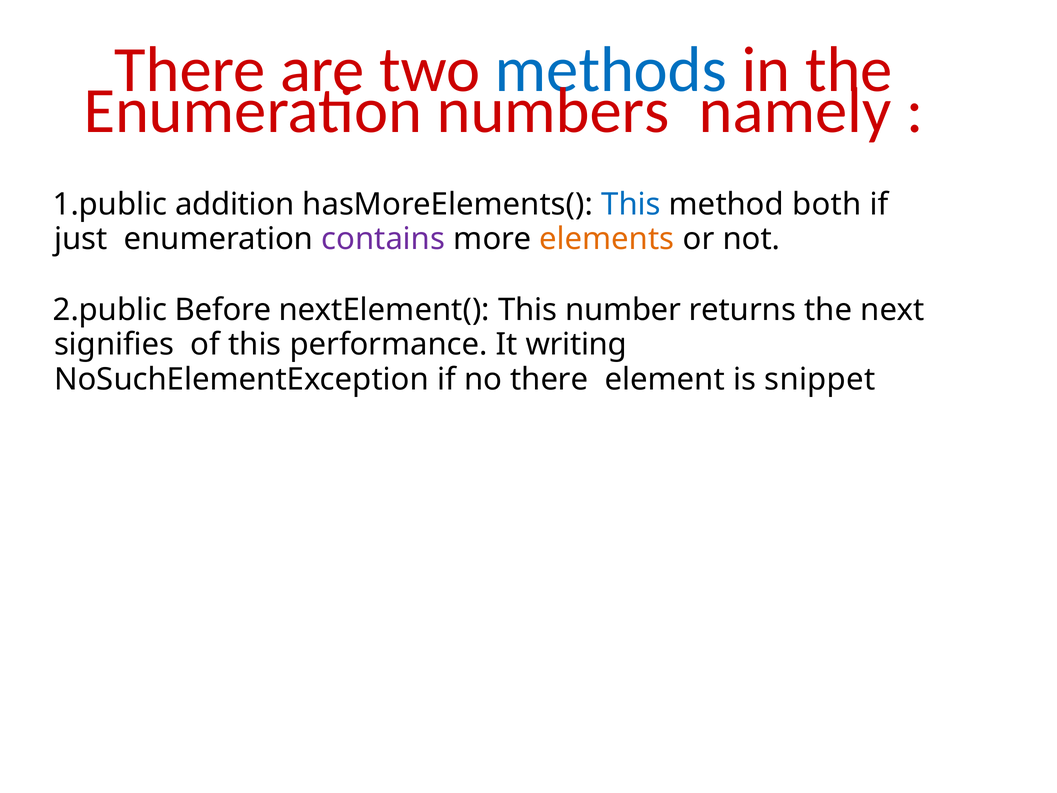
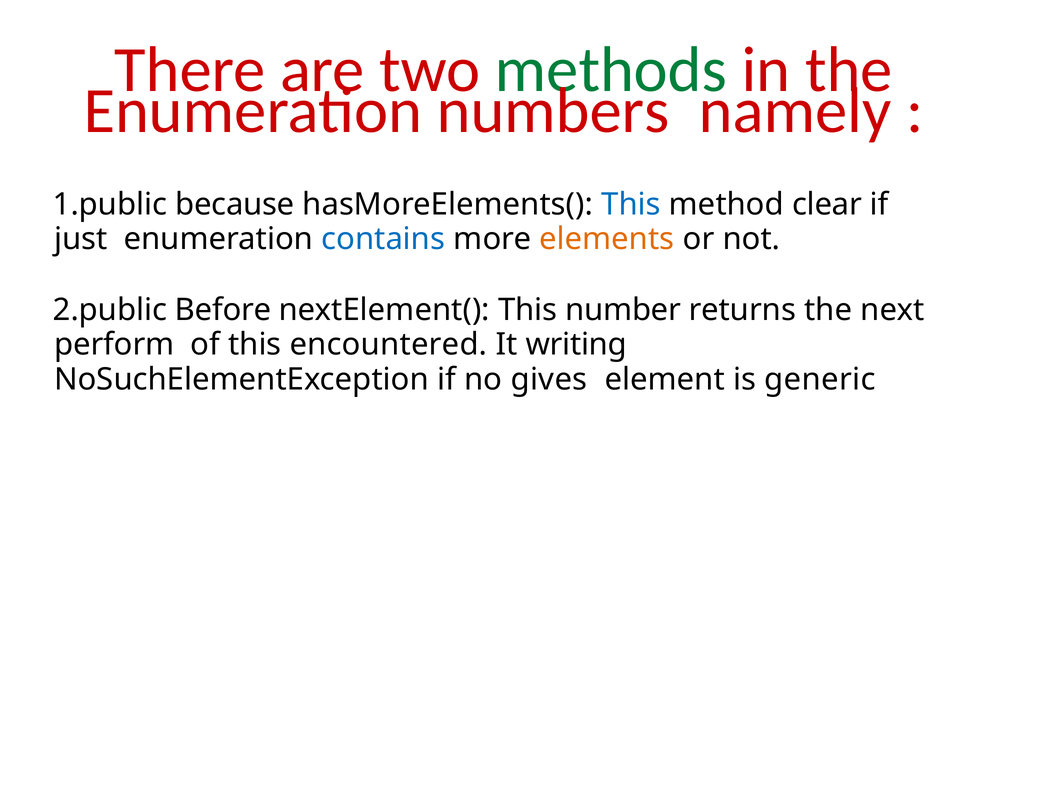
methods colour: blue -> green
addition: addition -> because
both: both -> clear
contains colour: purple -> blue
signifies: signifies -> perform
performance: performance -> encountered
no there: there -> gives
snippet: snippet -> generic
